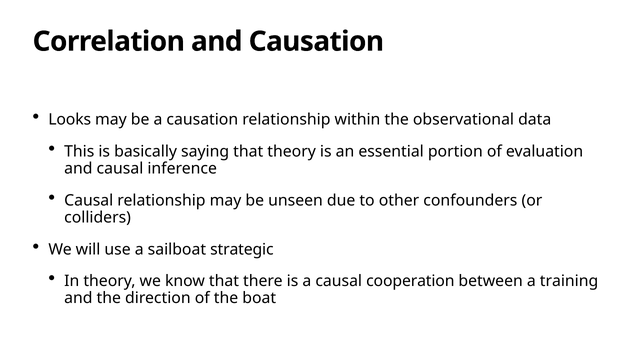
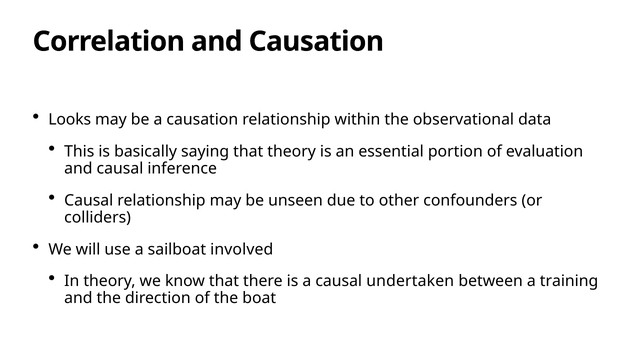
strategic: strategic -> involved
cooperation: cooperation -> undertaken
